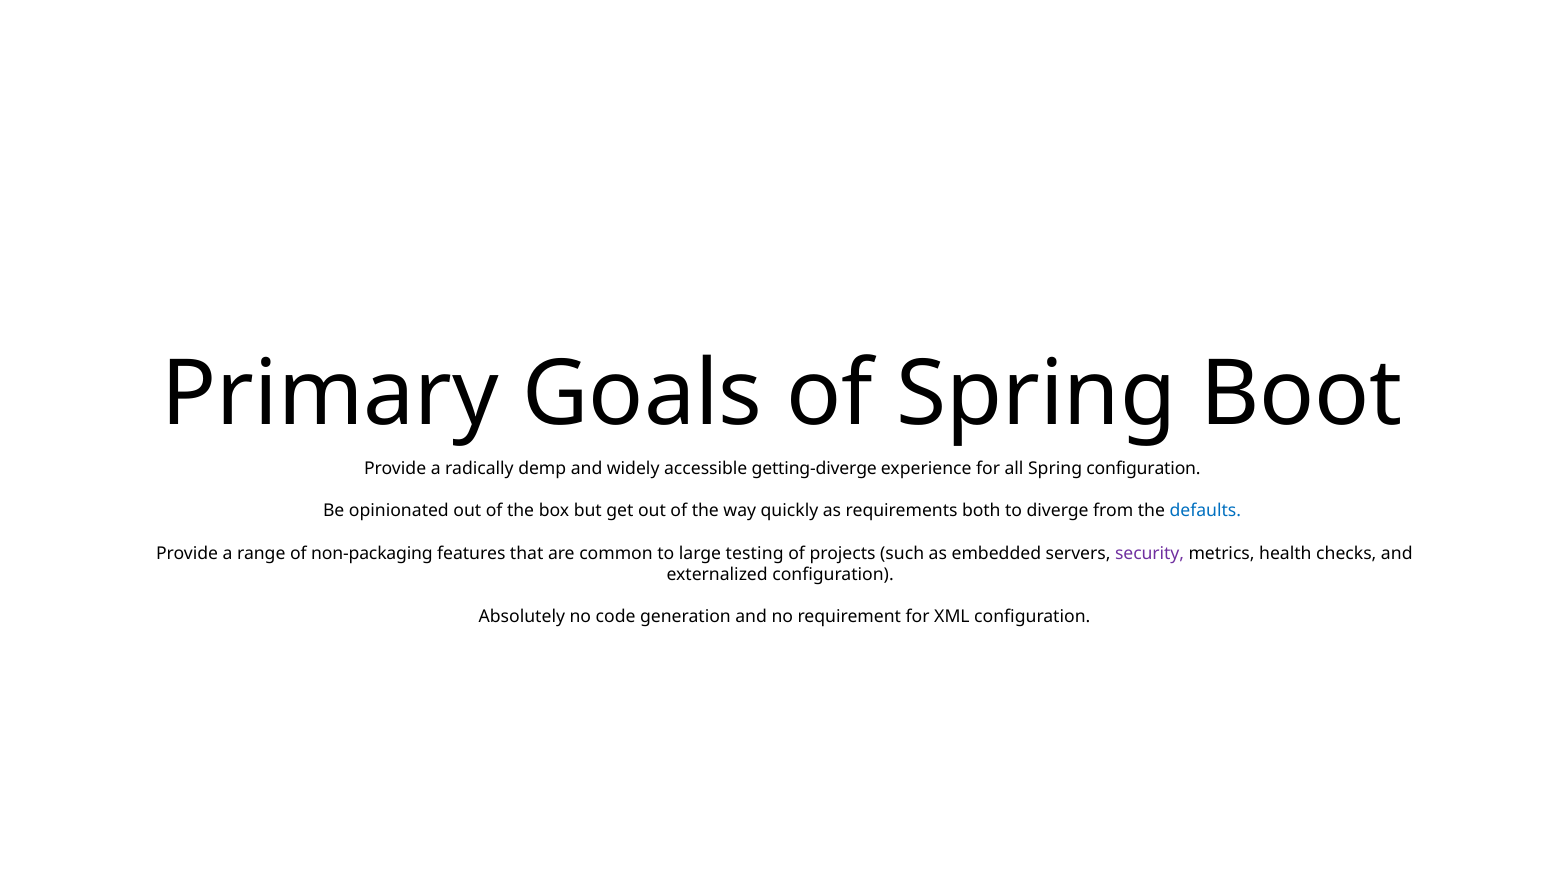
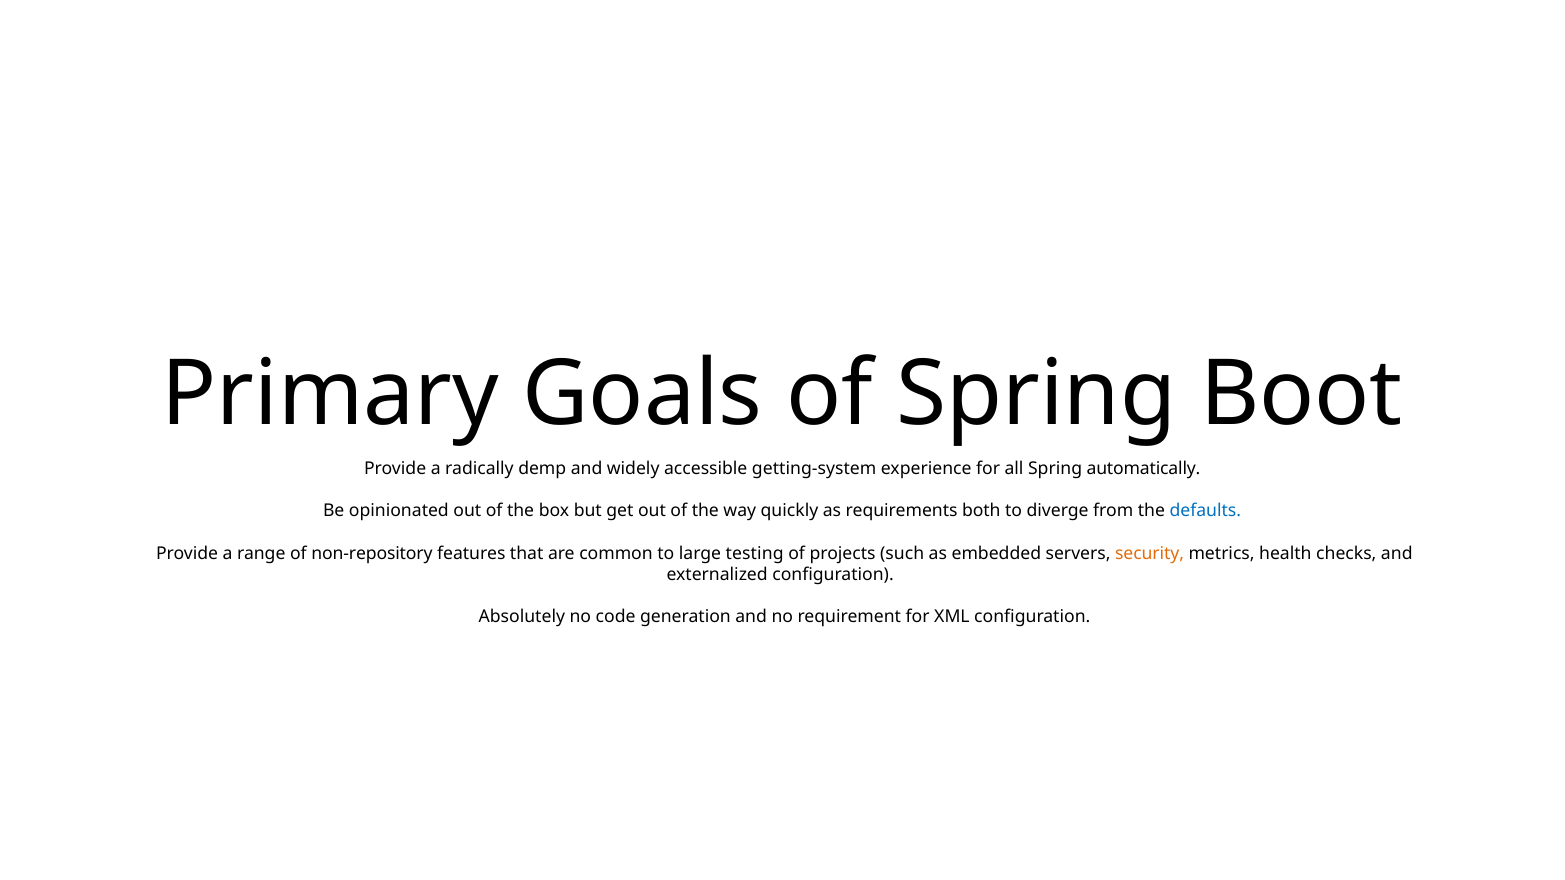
getting-diverge: getting-diverge -> getting-system
Spring configuration: configuration -> automatically
non-packaging: non-packaging -> non-repository
security colour: purple -> orange
